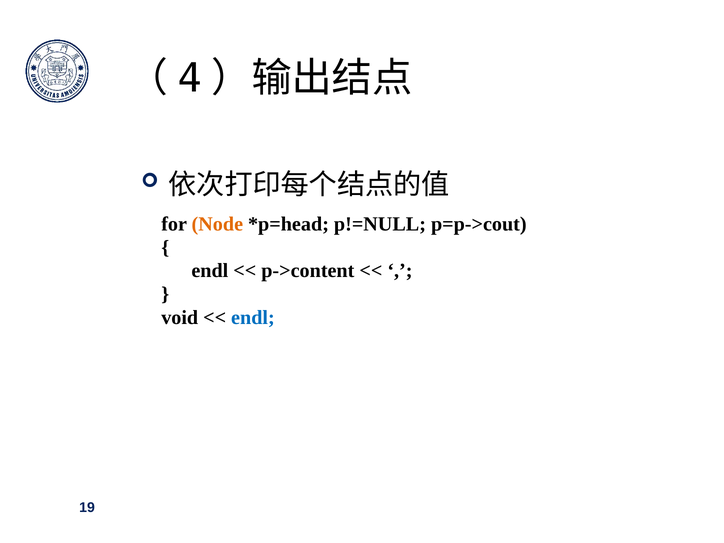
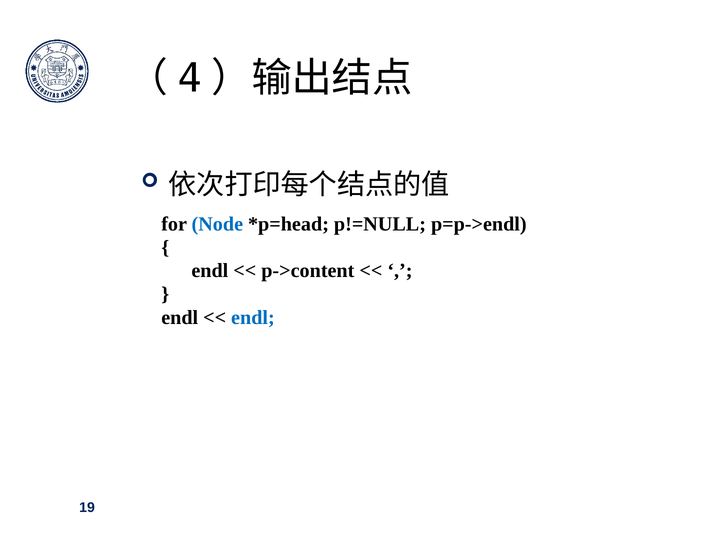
Node colour: orange -> blue
p=p->cout: p=p->cout -> p=p->endl
void at (180, 317): void -> endl
